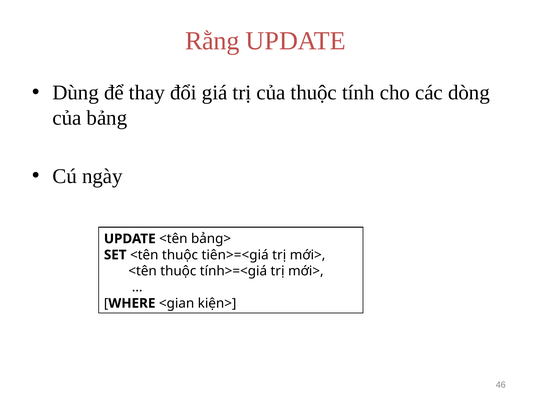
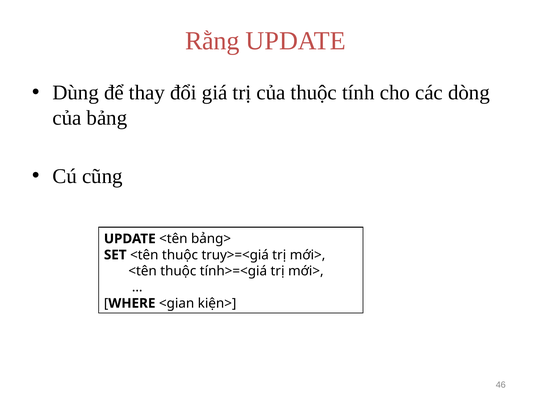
ngày: ngày -> cũng
tiên>=<giá: tiên>=<giá -> truy>=<giá
